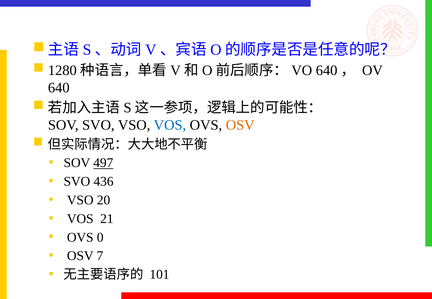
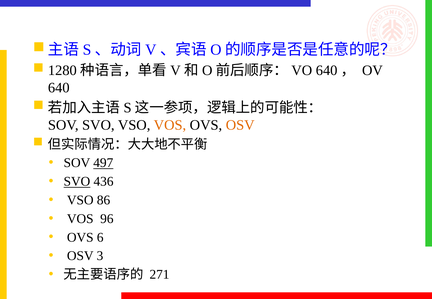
VOS at (170, 125) colour: blue -> orange
SVO at (77, 182) underline: none -> present
20: 20 -> 86
21: 21 -> 96
0: 0 -> 6
7: 7 -> 3
101: 101 -> 271
